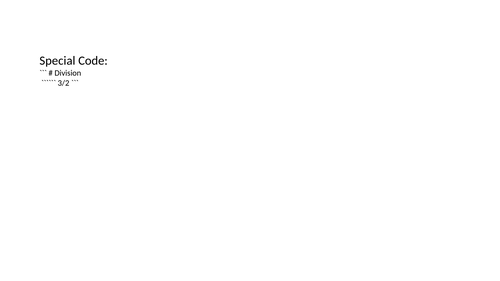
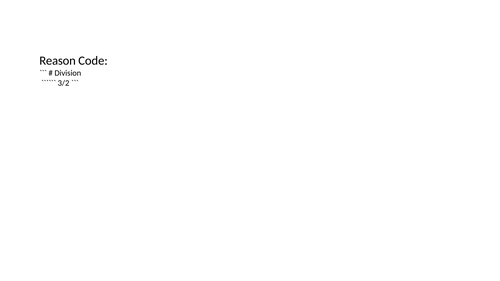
Special: Special -> Reason
